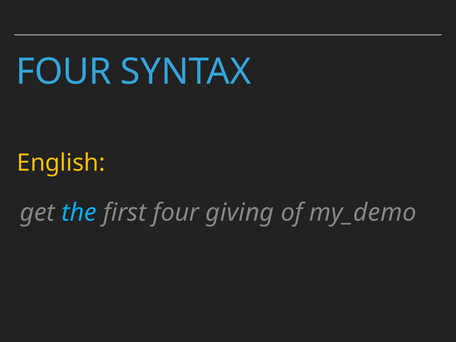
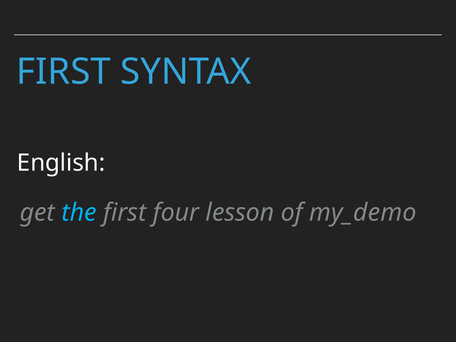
FOUR at (64, 72): FOUR -> FIRST
English colour: yellow -> white
giving: giving -> lesson
